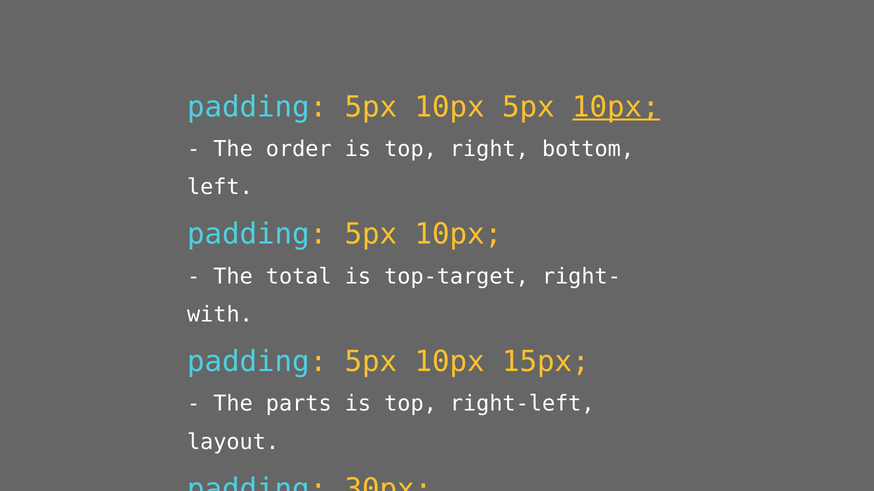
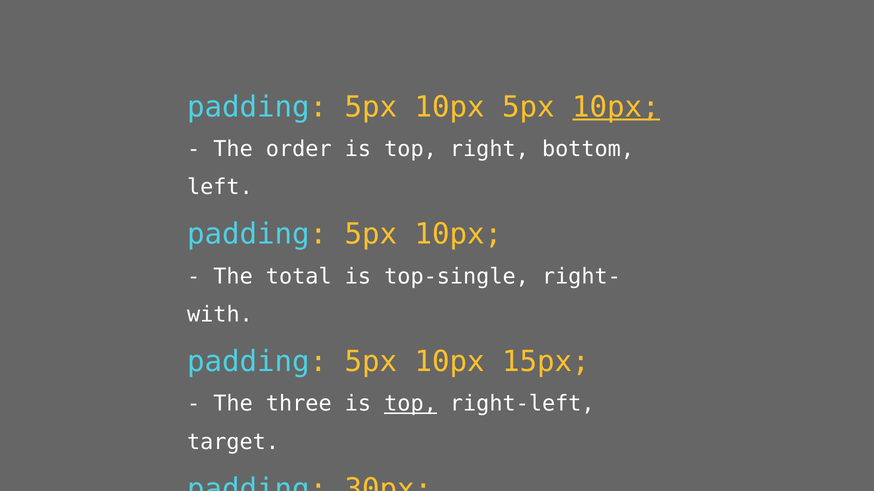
top-target: top-target -> top-single
parts: parts -> three
top at (411, 404) underline: none -> present
layout: layout -> target
